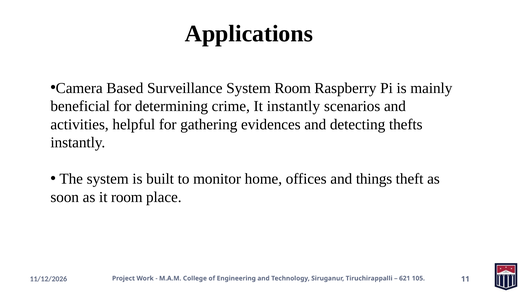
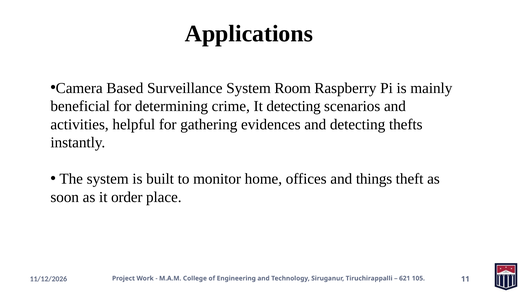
It instantly: instantly -> detecting
it room: room -> order
